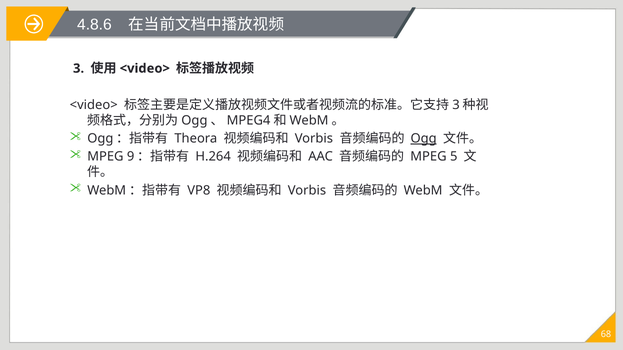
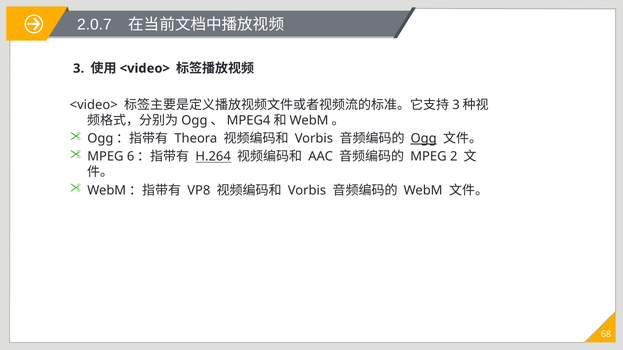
4.8.6: 4.8.6 -> 2.0.7
9: 9 -> 6
H.264 underline: none -> present
5: 5 -> 2
